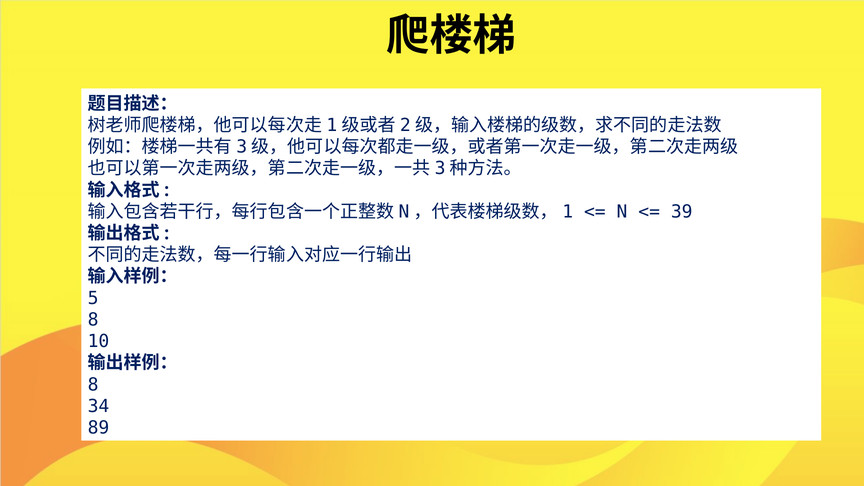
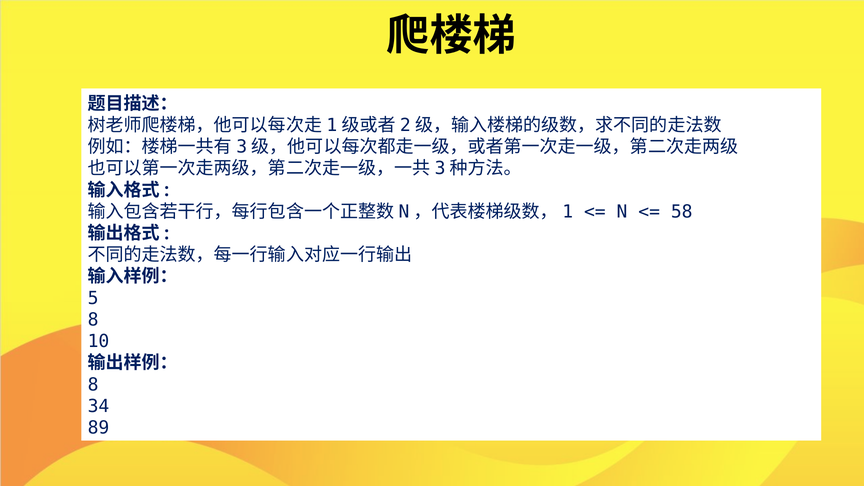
39: 39 -> 58
